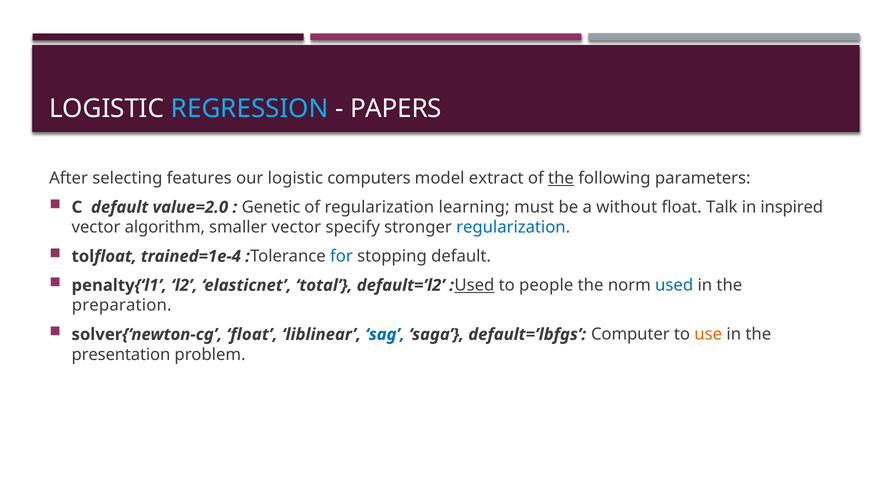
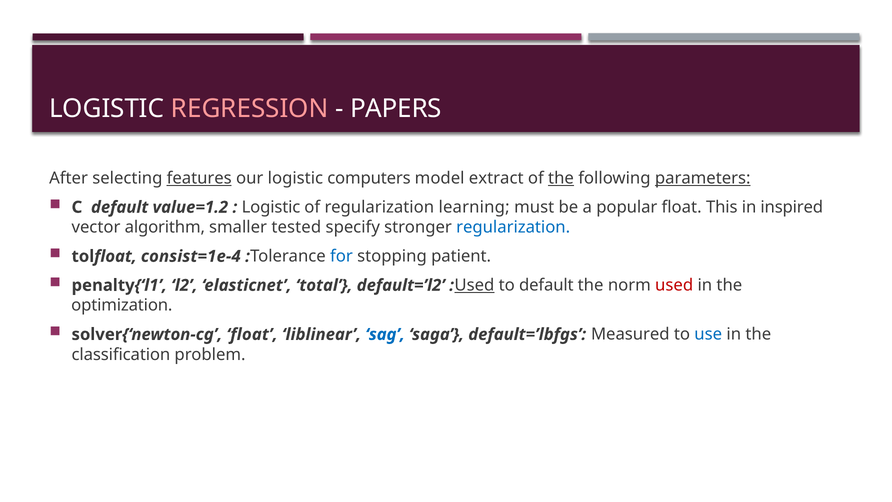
REGRESSION colour: light blue -> pink
features underline: none -> present
parameters underline: none -> present
value=2.0: value=2.0 -> value=1.2
Genetic at (271, 207): Genetic -> Logistic
without: without -> popular
Talk: Talk -> This
smaller vector: vector -> tested
trained=1e-4: trained=1e-4 -> consist=1e-4
stopping default: default -> patient
to people: people -> default
used at (674, 285) colour: blue -> red
preparation: preparation -> optimization
Computer: Computer -> Measured
use colour: orange -> blue
presentation: presentation -> classification
